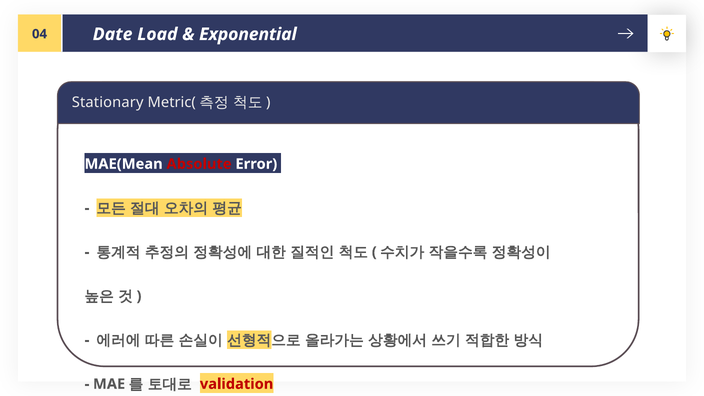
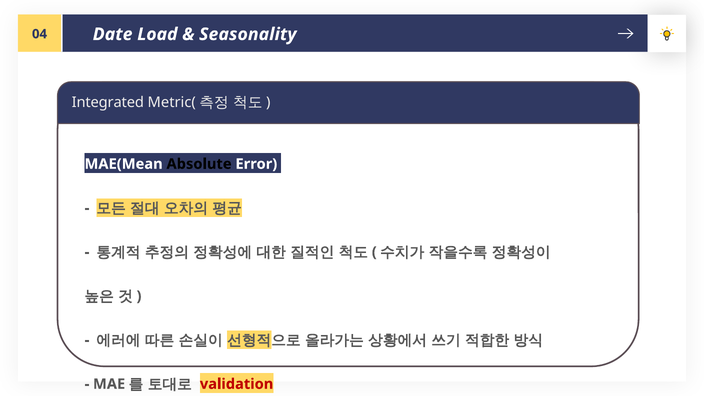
Exponential: Exponential -> Seasonality
Stationary: Stationary -> Integrated
Absolute colour: red -> black
